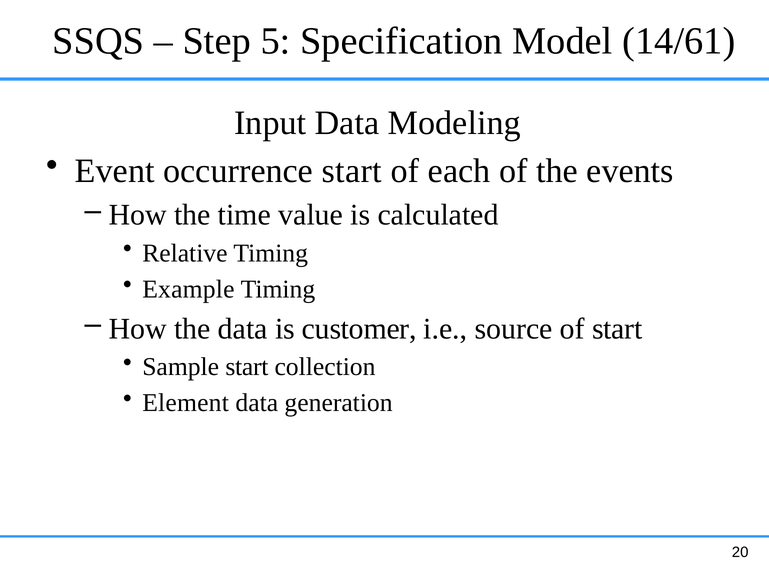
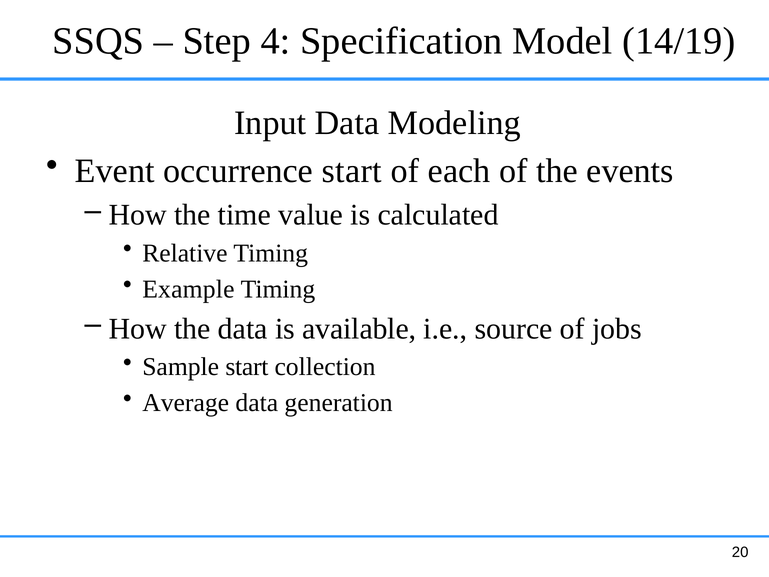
5: 5 -> 4
14/61: 14/61 -> 14/19
customer: customer -> available
of start: start -> jobs
Element: Element -> Average
